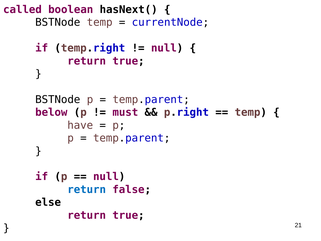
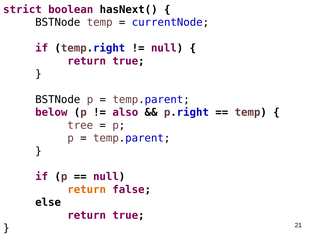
called: called -> strict
must: must -> also
have: have -> tree
return at (87, 189) colour: blue -> orange
